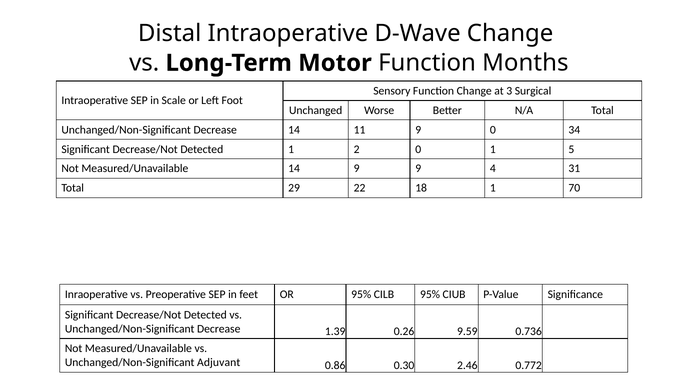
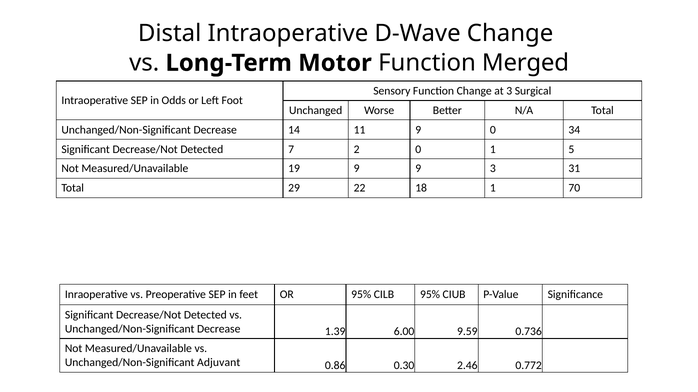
Months: Months -> Merged
Scale: Scale -> Odds
Detected 1: 1 -> 7
Measured/Unavailable 14: 14 -> 19
9 4: 4 -> 3
0.26: 0.26 -> 6.00
